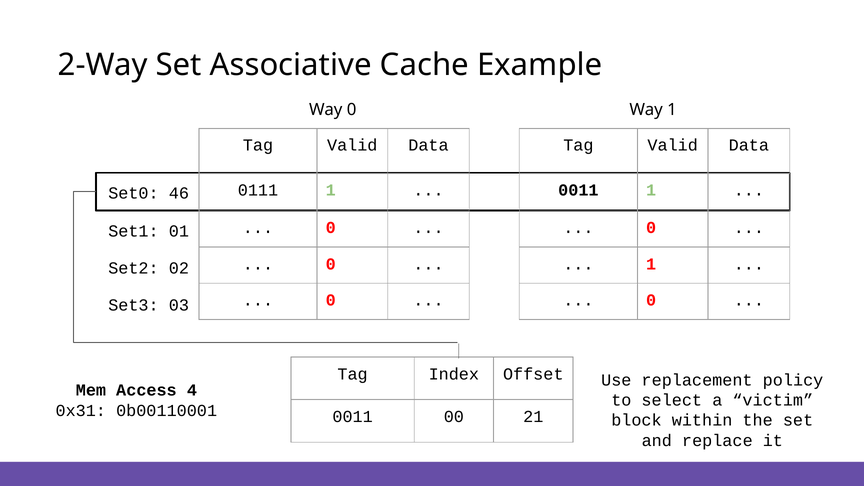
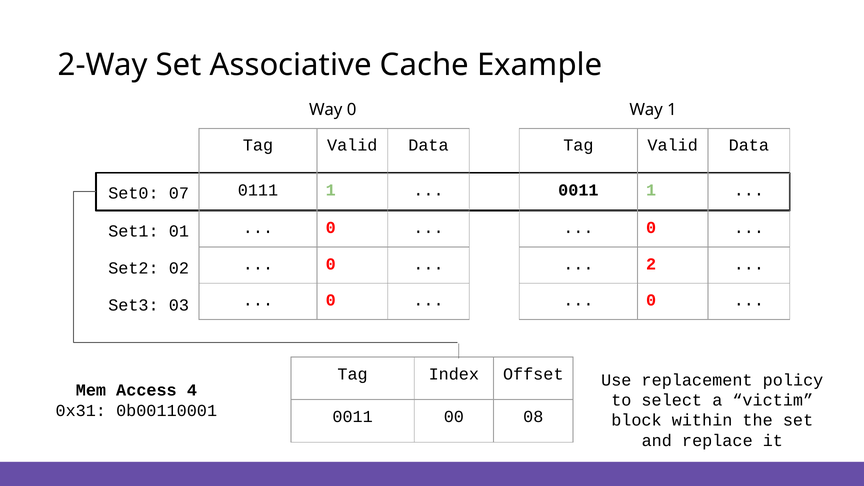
46: 46 -> 07
1 at (651, 264): 1 -> 2
21: 21 -> 08
